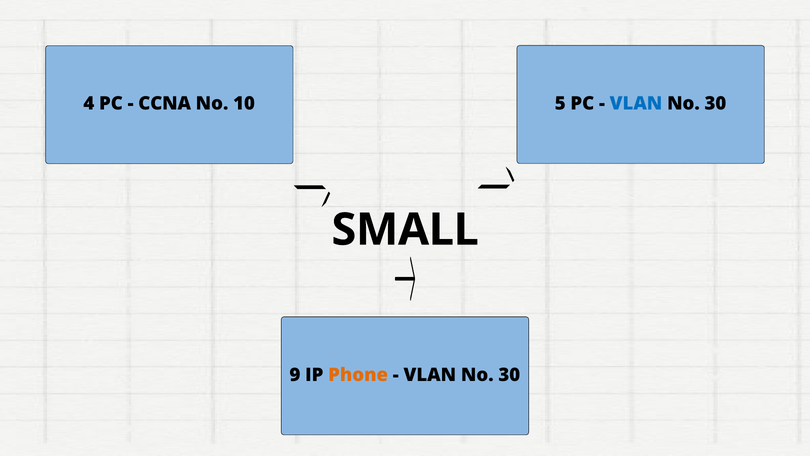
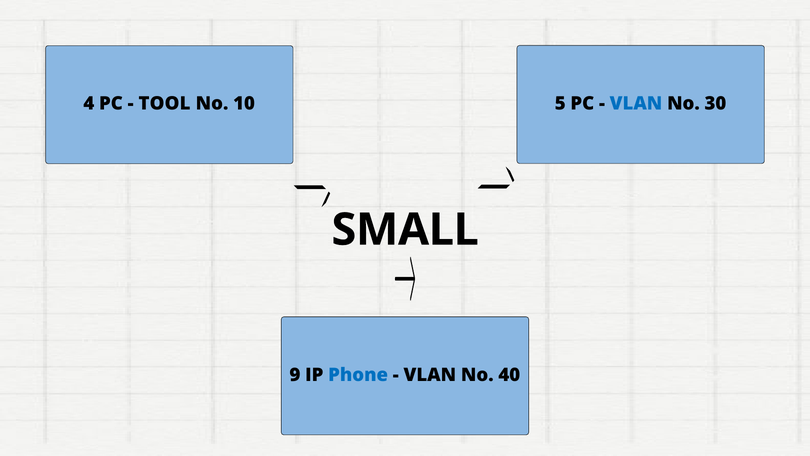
CCNA: CCNA -> TOOL
Phone colour: orange -> blue
30 at (509, 375): 30 -> 40
